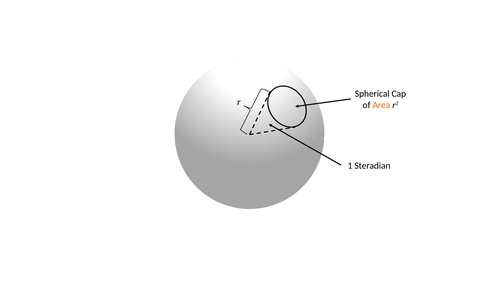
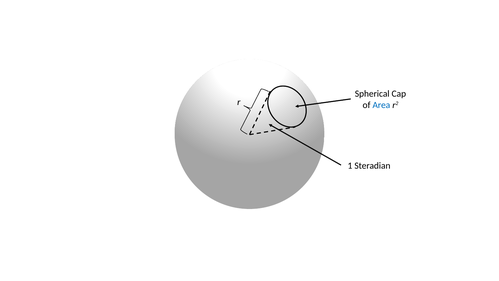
Area colour: orange -> blue
